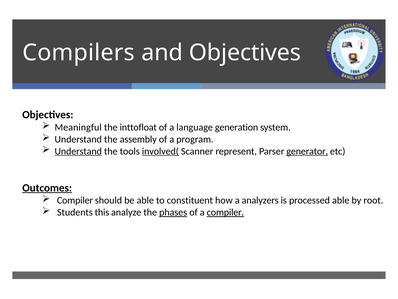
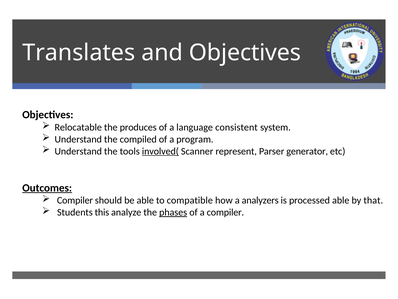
Compilers: Compilers -> Translates
Meaningful: Meaningful -> Relocatable
inttofloat: inttofloat -> produces
generation: generation -> consistent
assembly: assembly -> compiled
Understand at (78, 151) underline: present -> none
generator underline: present -> none
constituent: constituent -> compatible
root: root -> that
compiler at (225, 212) underline: present -> none
